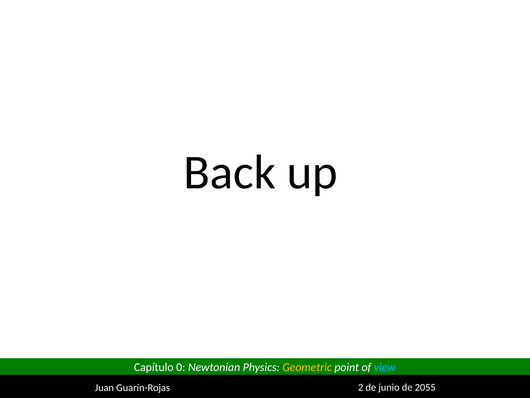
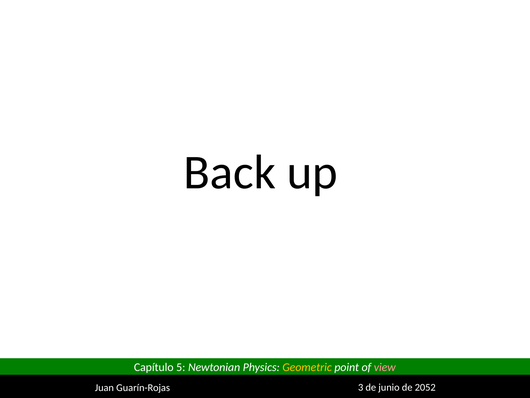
0: 0 -> 5
view colour: light blue -> pink
2: 2 -> 3
2055: 2055 -> 2052
